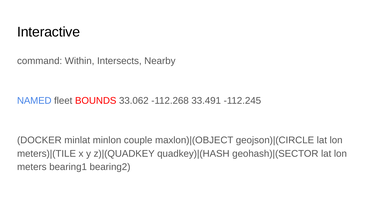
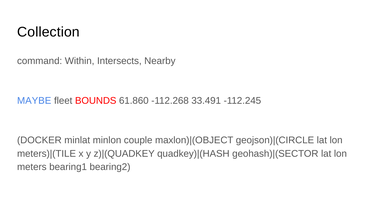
Interactive: Interactive -> Collection
NAMED: NAMED -> MAYBE
33.062: 33.062 -> 61.860
